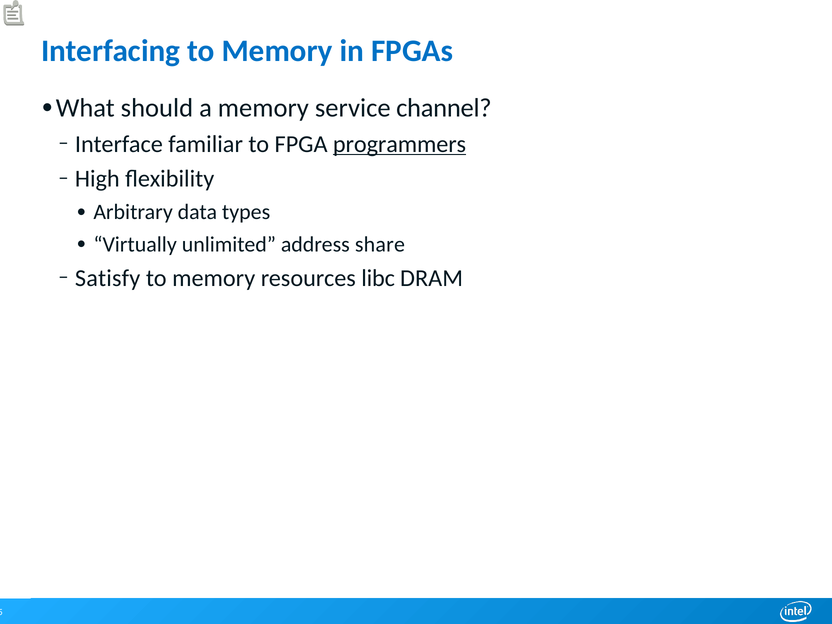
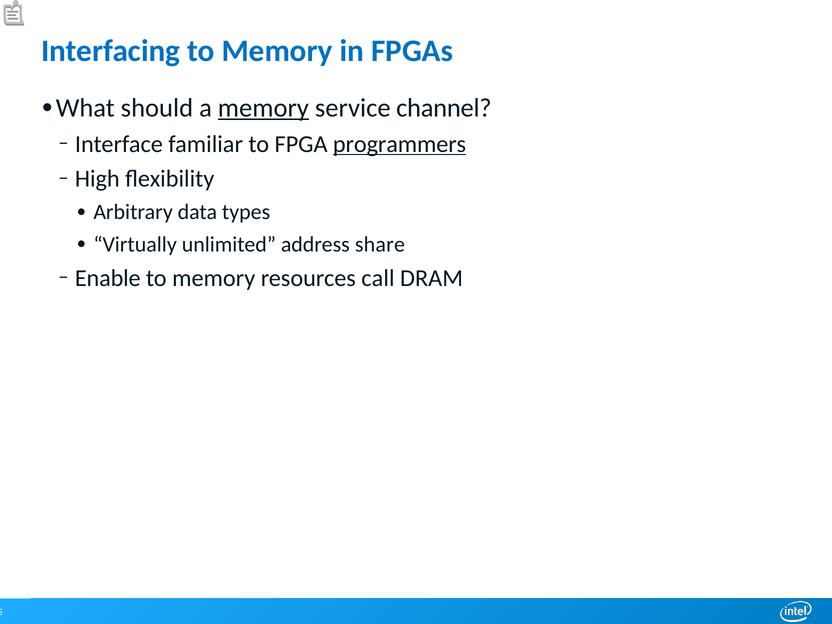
memory at (263, 108) underline: none -> present
Satisfy: Satisfy -> Enable
libc: libc -> call
